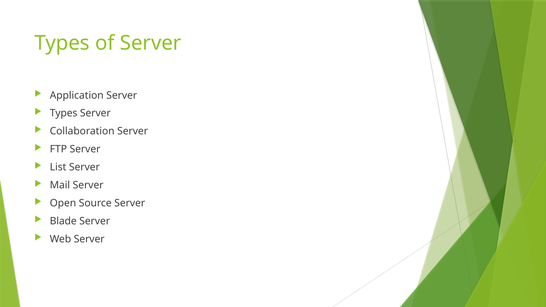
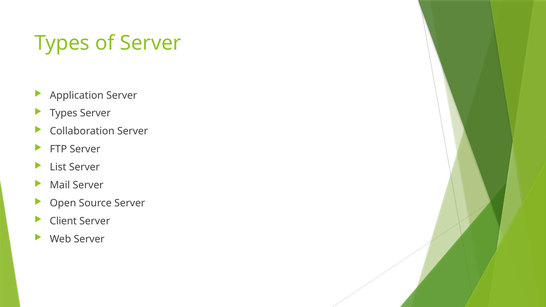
Blade: Blade -> Client
